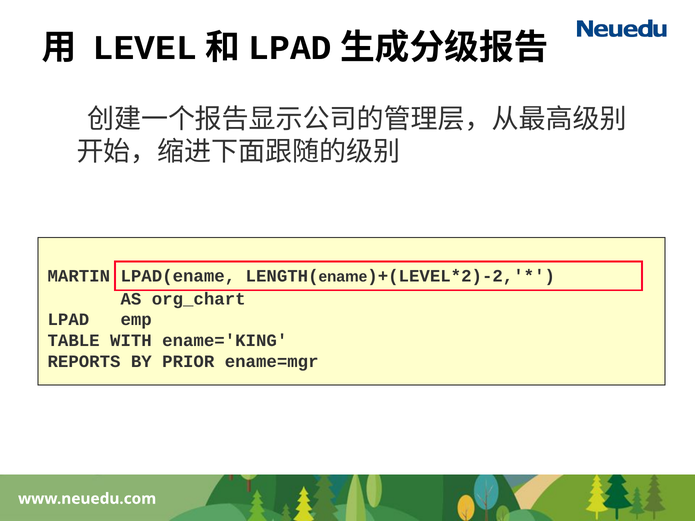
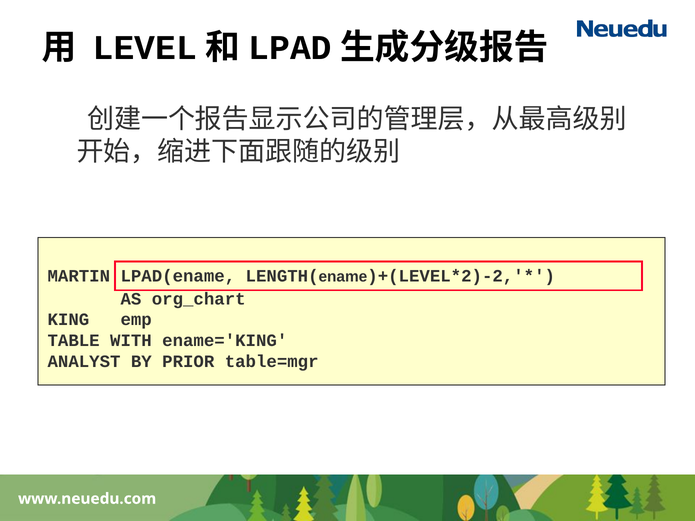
LPAD: LPAD -> KING
REPORTS: REPORTS -> ANALYST
ename=mgr: ename=mgr -> table=mgr
